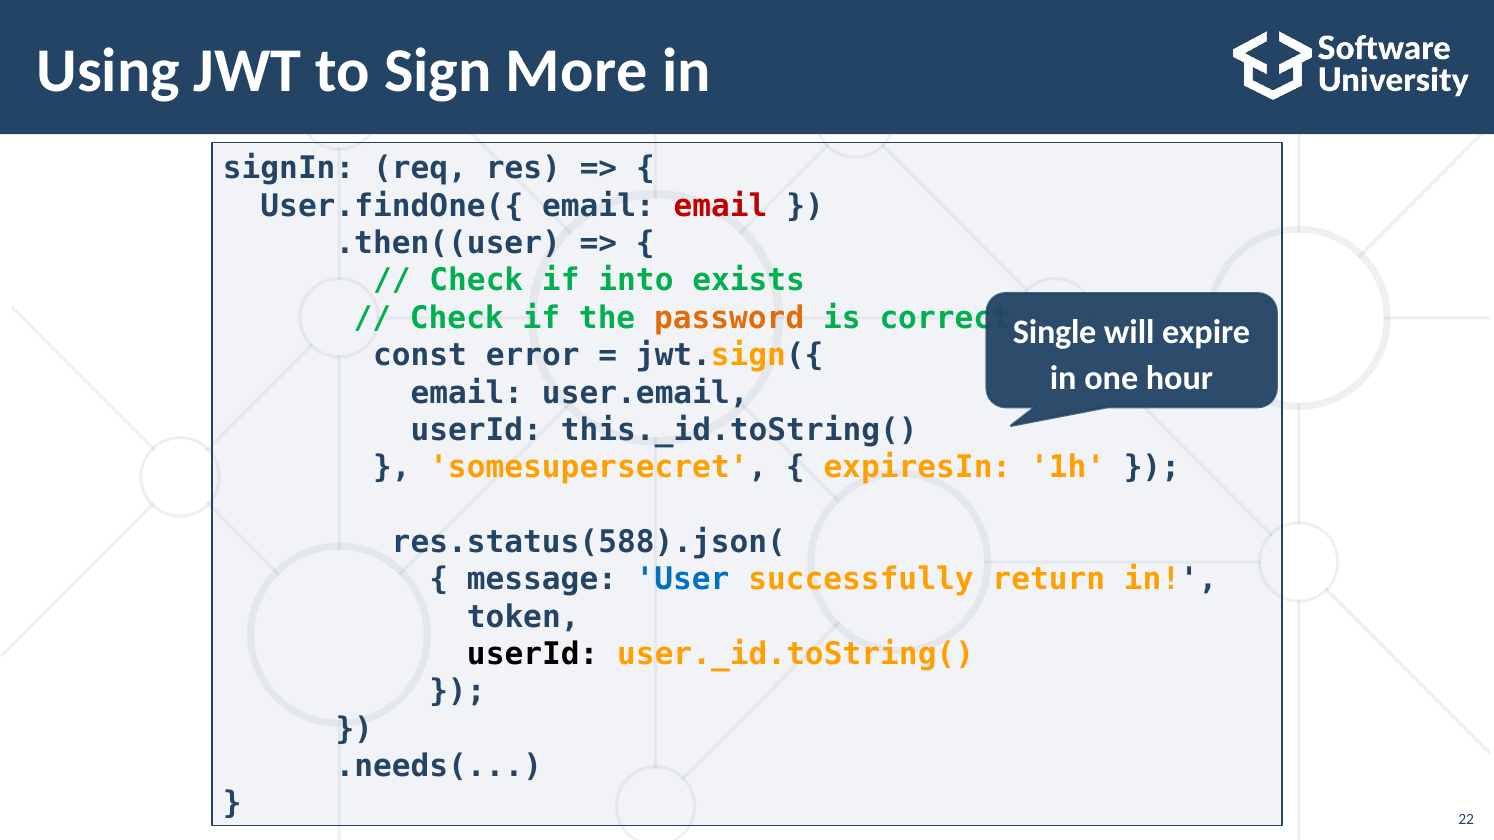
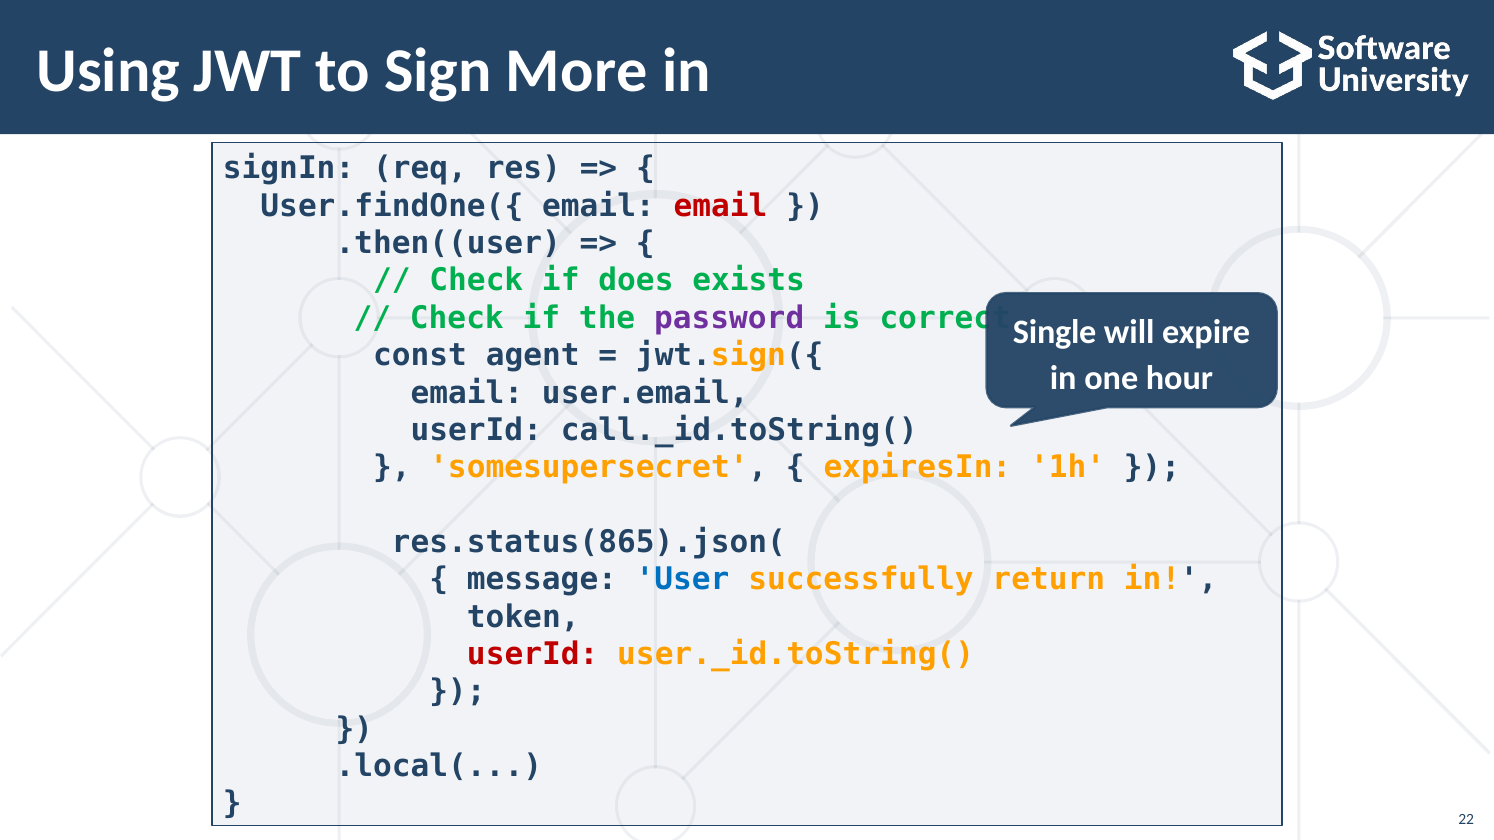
into: into -> does
password colour: orange -> purple
error: error -> agent
this._id.toString(: this._id.toString( -> call._id.toString(
res.status(588).json(: res.status(588).json( -> res.status(865).json(
userId at (533, 654) colour: black -> red
.needs(: .needs( -> .local(
